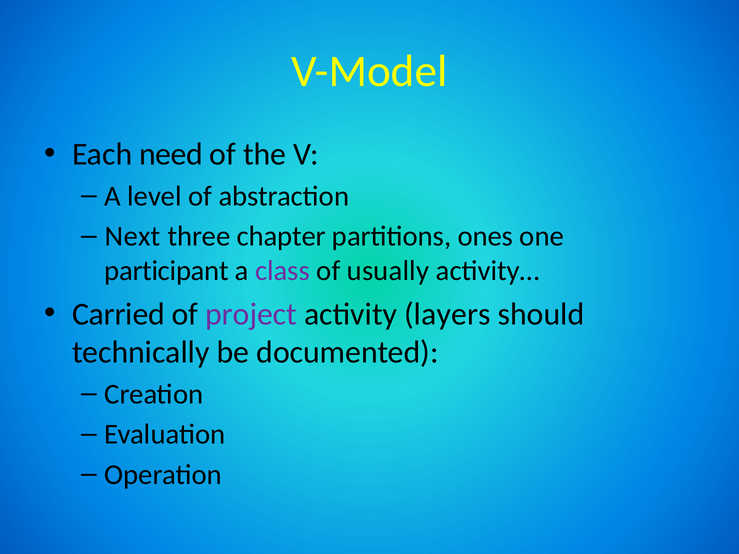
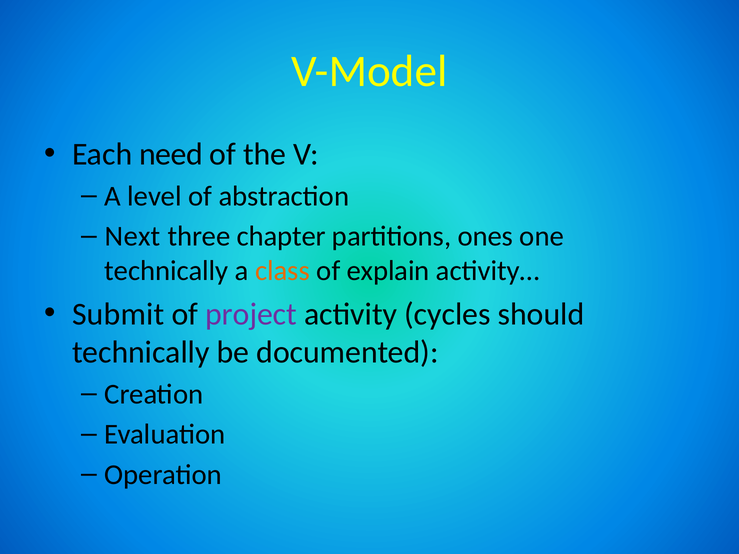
participant at (166, 271): participant -> technically
class colour: purple -> orange
usually: usually -> explain
Carried: Carried -> Submit
layers: layers -> cycles
